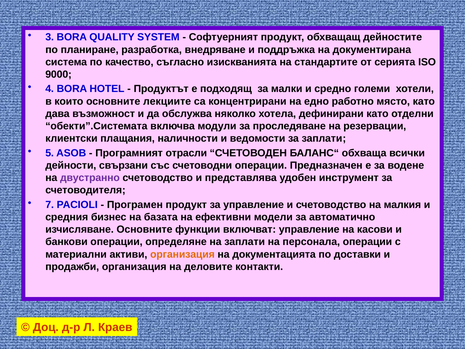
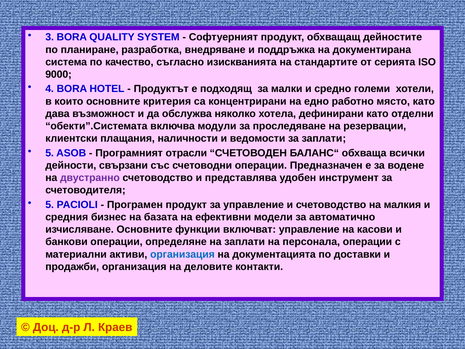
лекциите: лекциите -> критерия
7 at (50, 205): 7 -> 5
организация at (182, 254) colour: orange -> blue
